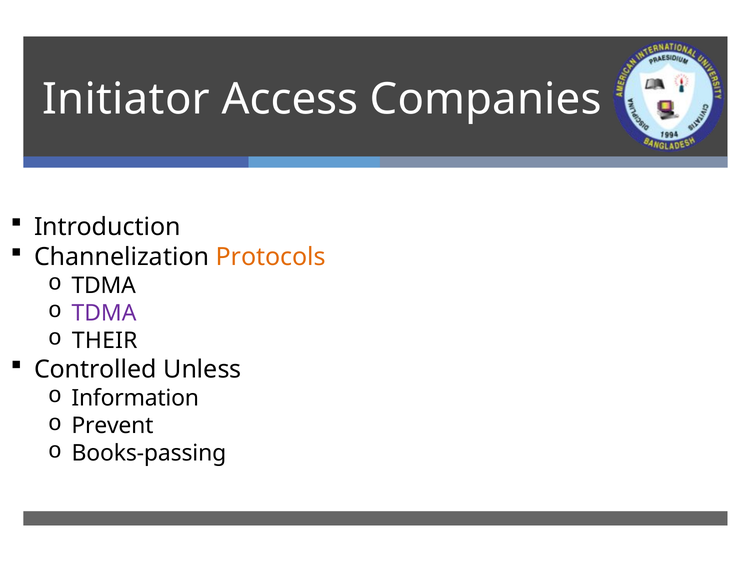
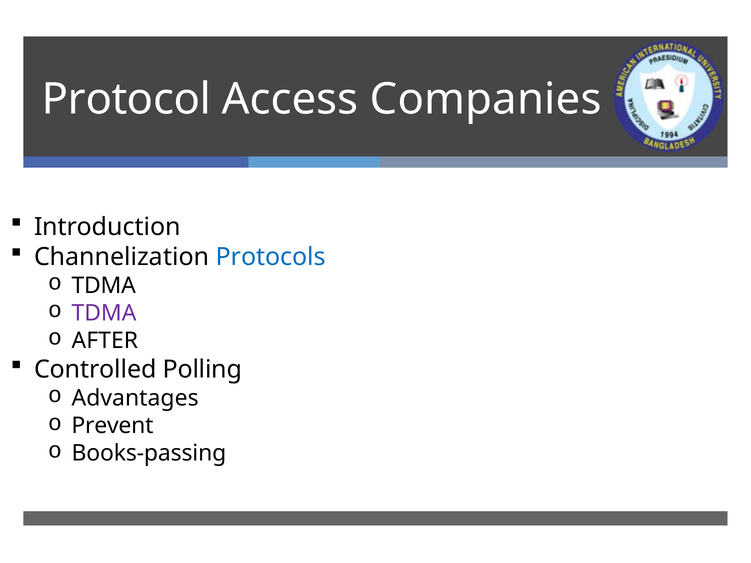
Initiator: Initiator -> Protocol
Protocols colour: orange -> blue
THEIR: THEIR -> AFTER
Unless: Unless -> Polling
Information: Information -> Advantages
